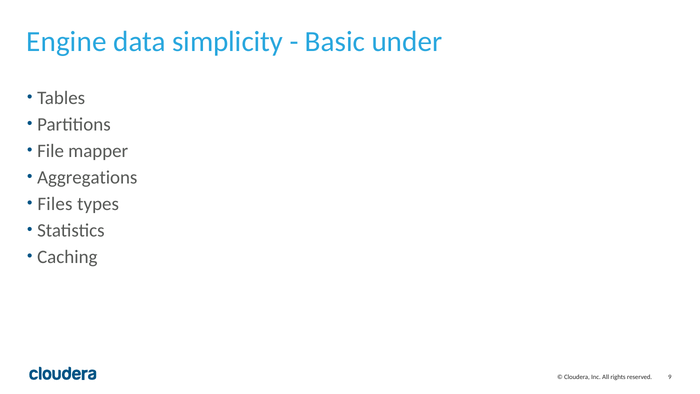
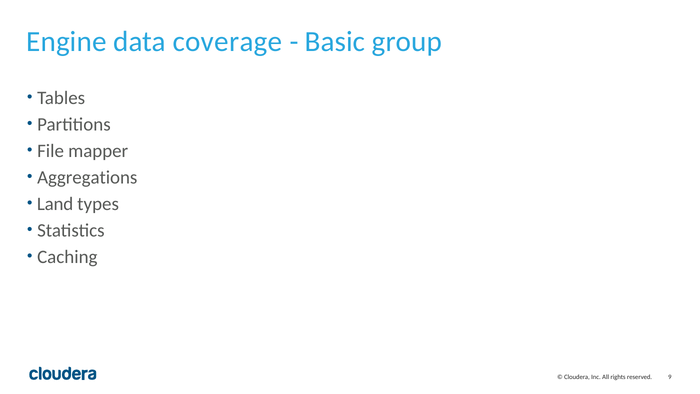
simplicity: simplicity -> coverage
under: under -> group
Files: Files -> Land
